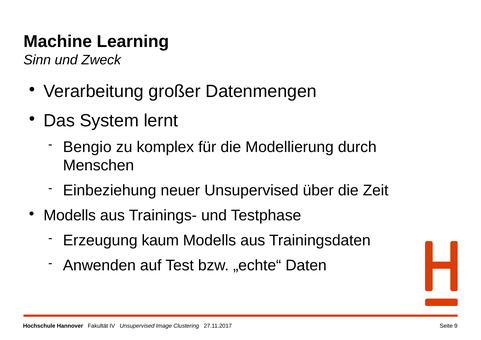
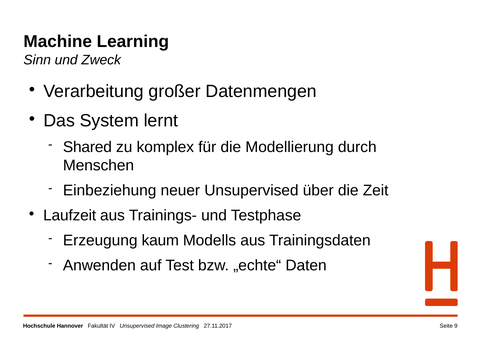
Bengio: Bengio -> Shared
Modells at (70, 216): Modells -> Laufzeit
